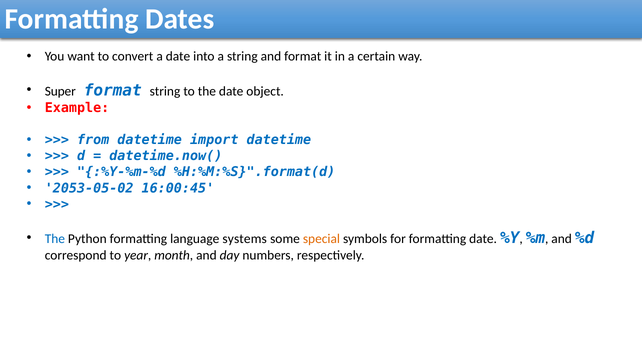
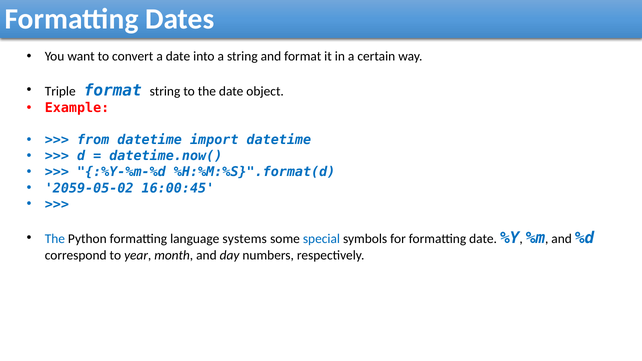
Super: Super -> Triple
2053-05-02: 2053-05-02 -> 2059-05-02
special colour: orange -> blue
